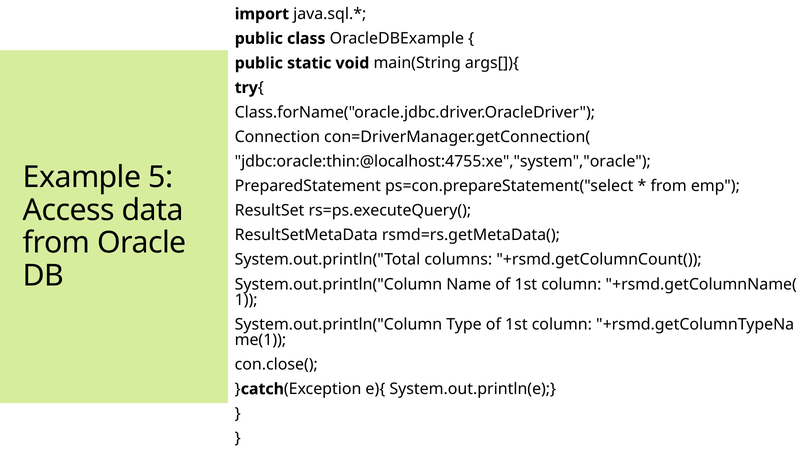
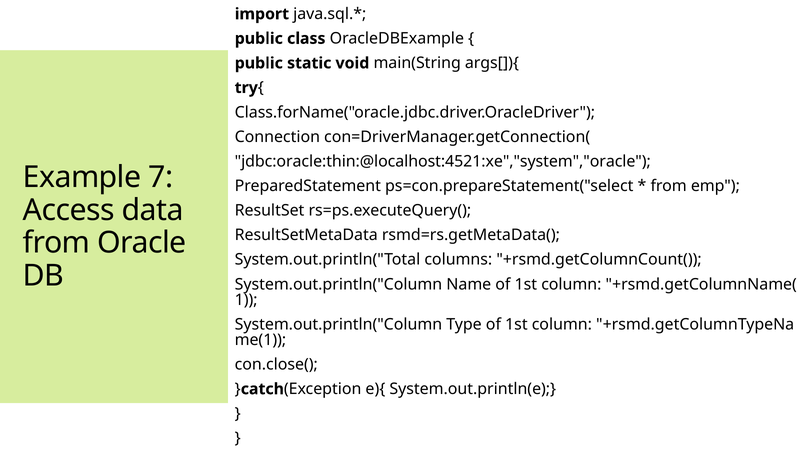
jdbc:oracle:thin:@localhost:4755:xe","system","oracle: jdbc:oracle:thin:@localhost:4755:xe","system","oracle -> jdbc:oracle:thin:@localhost:4521:xe","system","oracle
5: 5 -> 7
